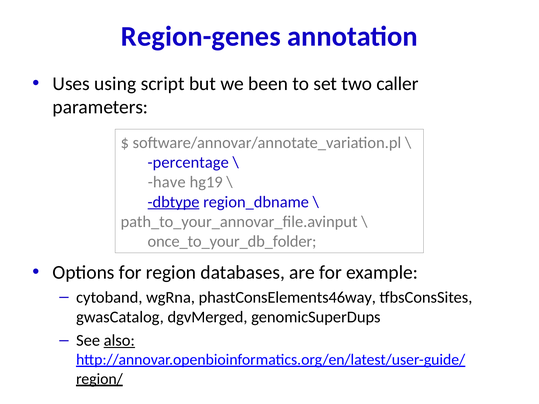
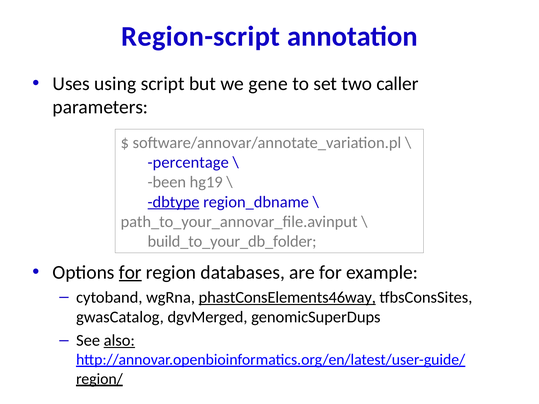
Region-genes: Region-genes -> Region-script
been: been -> gene
have: have -> been
once_to_your_db_folder: once_to_your_db_folder -> build_to_your_db_folder
for at (130, 273) underline: none -> present
phastConsElements46way underline: none -> present
